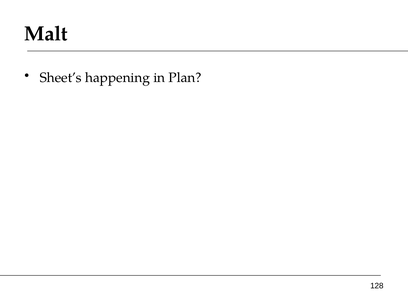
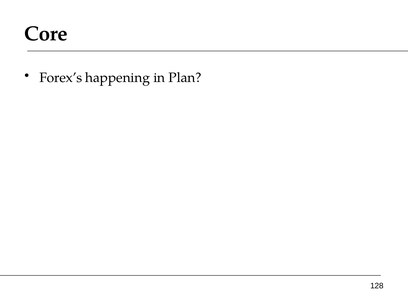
Malt: Malt -> Core
Sheet’s: Sheet’s -> Forex’s
